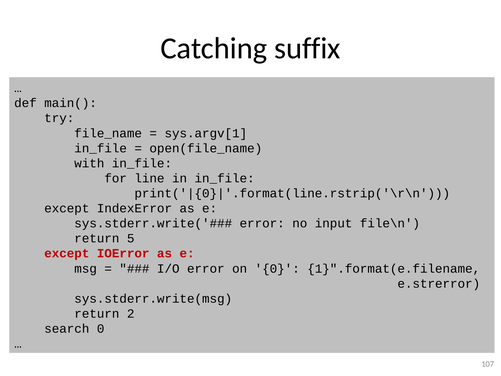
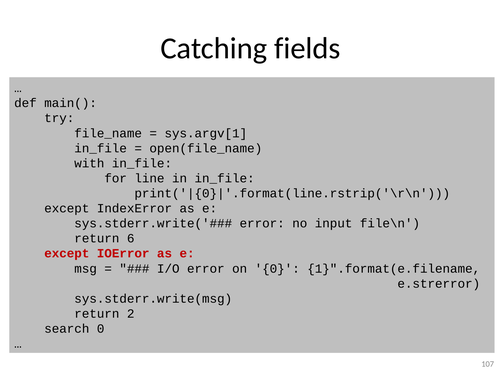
suffix: suffix -> fields
5: 5 -> 6
